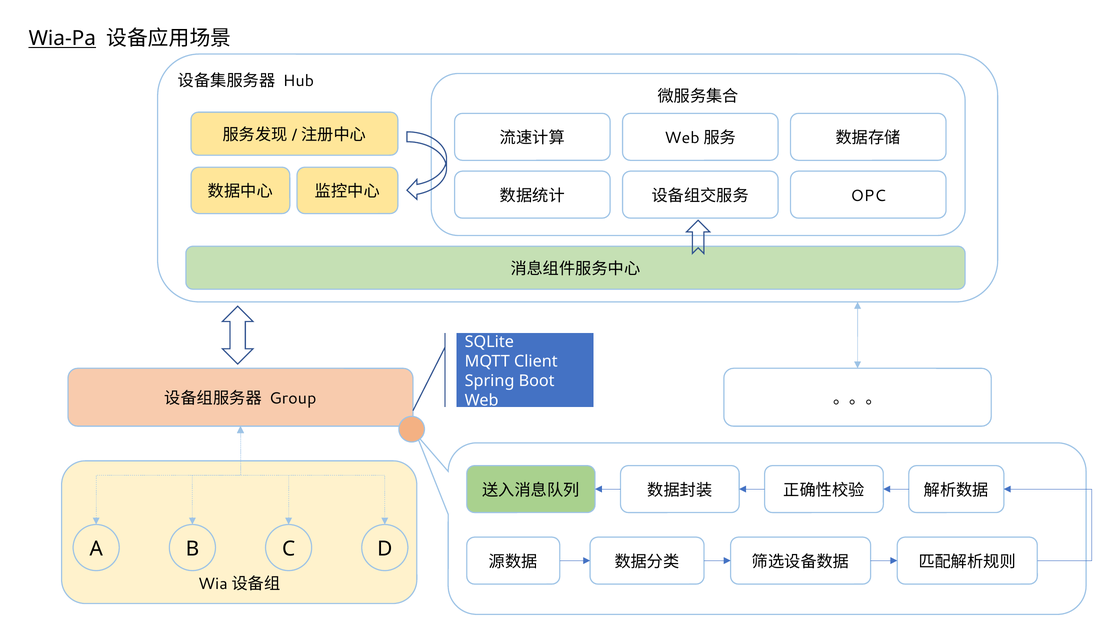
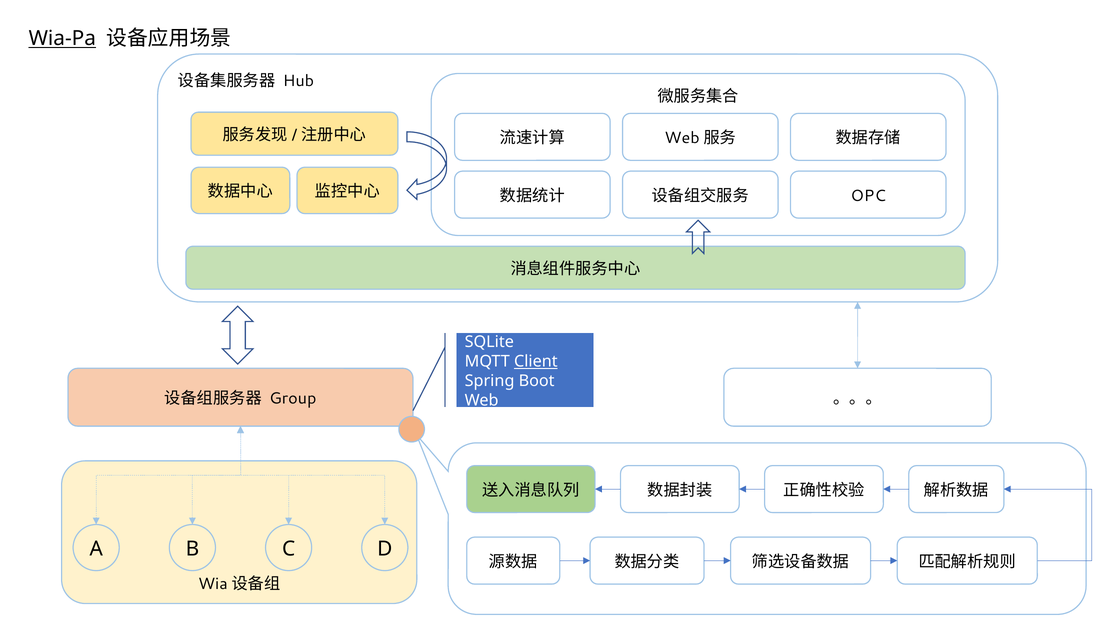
Client underline: none -> present
